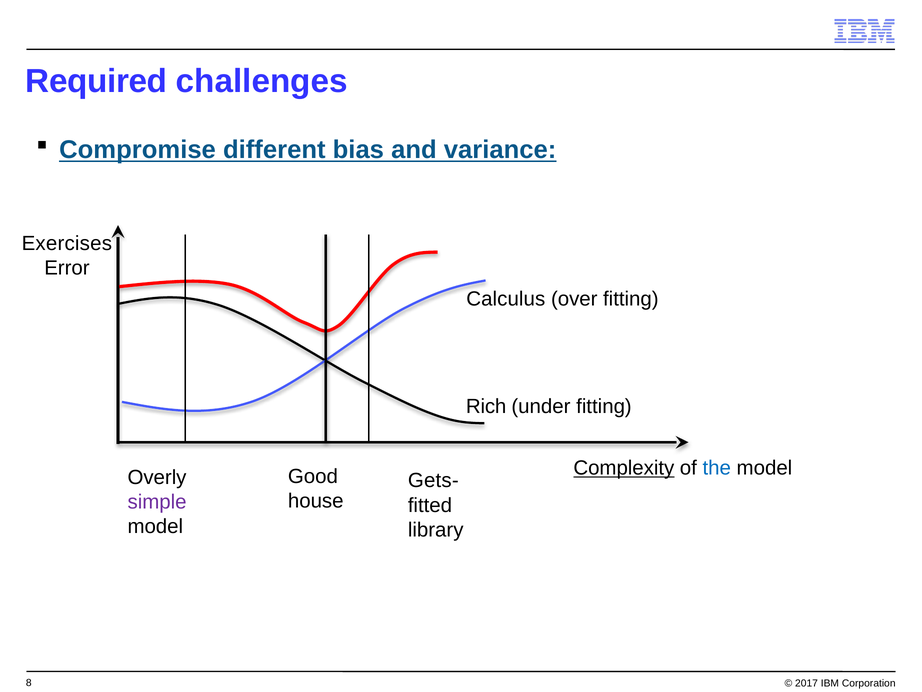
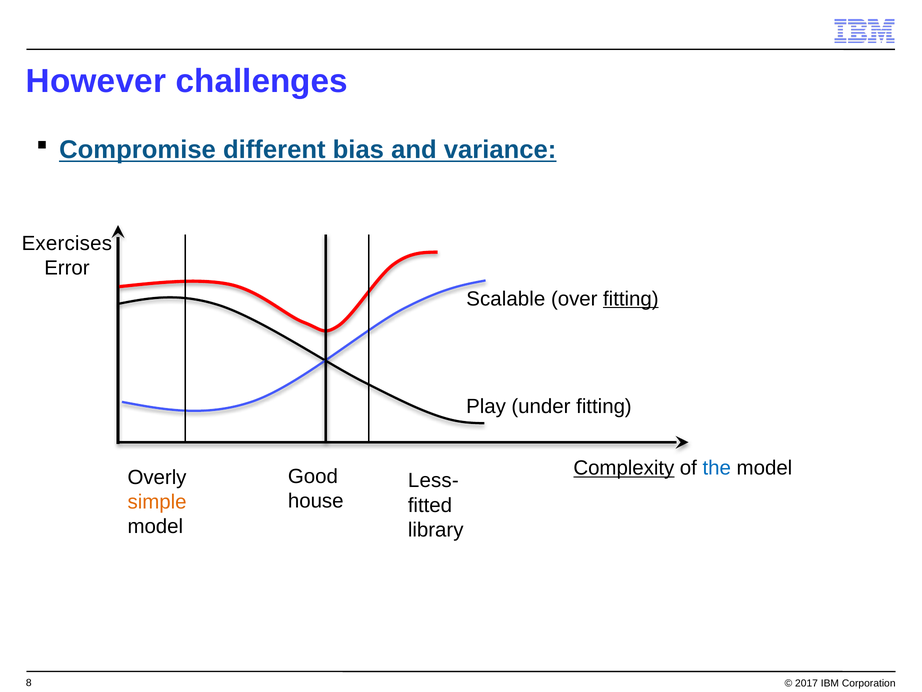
Required: Required -> However
Calculus: Calculus -> Scalable
fitting at (631, 299) underline: none -> present
Rich: Rich -> Play
Gets-: Gets- -> Less-
simple colour: purple -> orange
